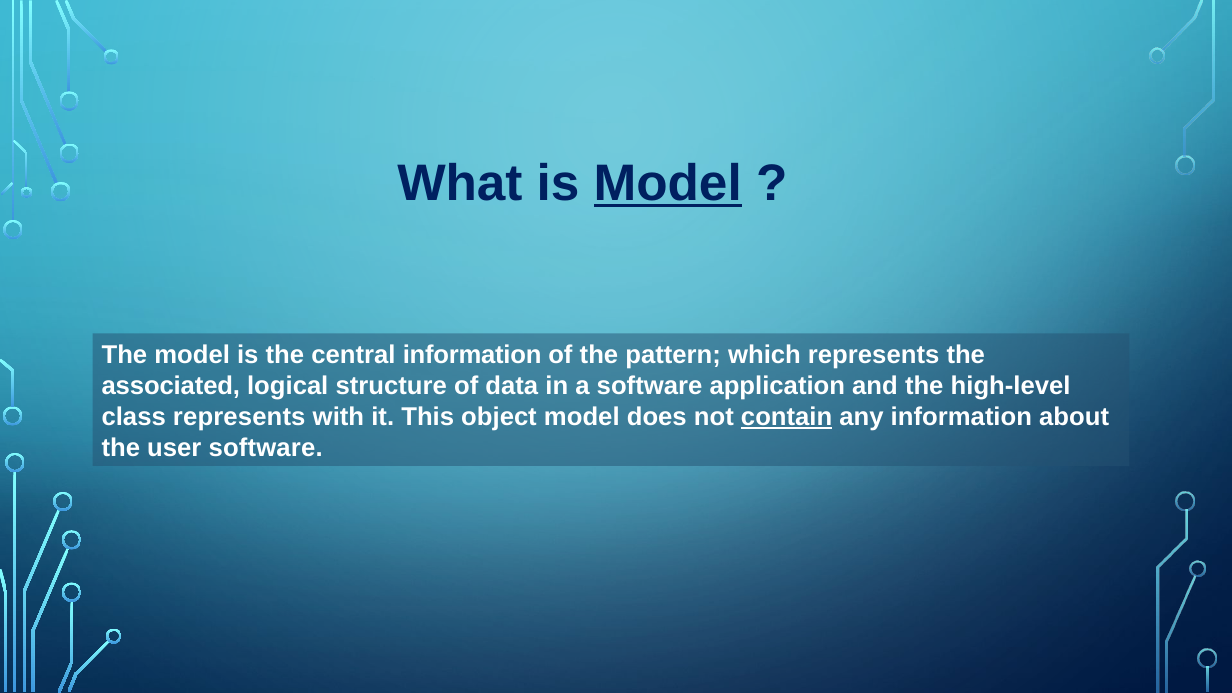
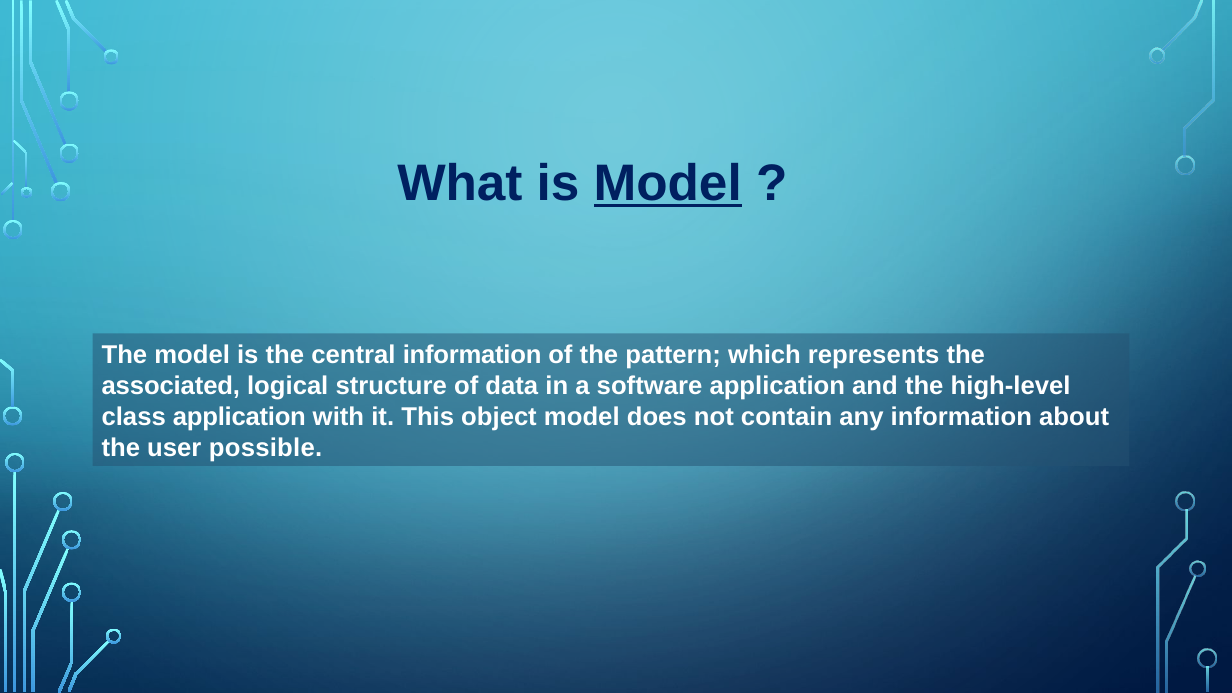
class represents: represents -> application
contain underline: present -> none
user software: software -> possible
